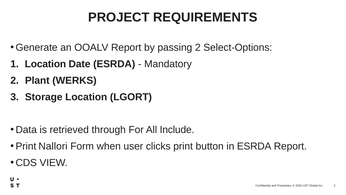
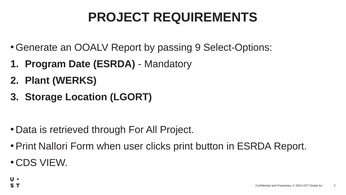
passing 2: 2 -> 9
Location at (45, 64): Location -> Program
All Include: Include -> Project
